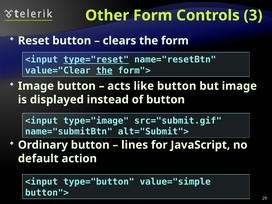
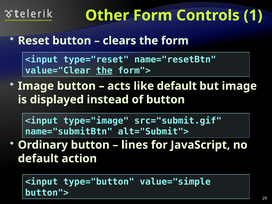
3: 3 -> 1
type="reset underline: present -> none
like button: button -> default
